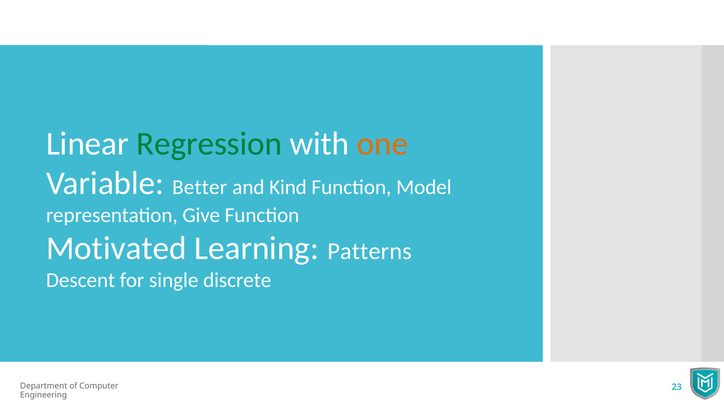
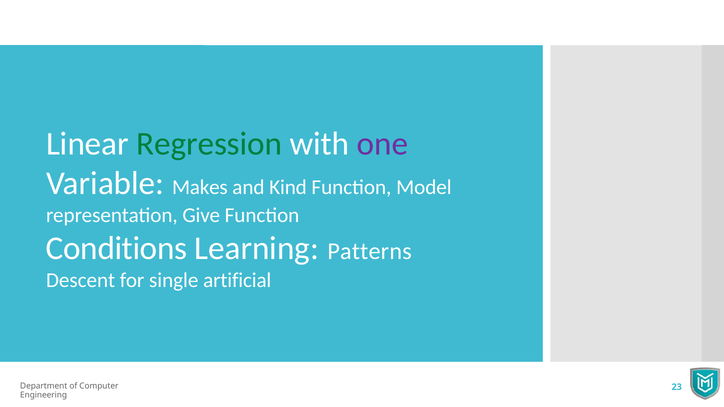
one colour: orange -> purple
Better: Better -> Makes
Motivated: Motivated -> Conditions
discrete: discrete -> artificial
